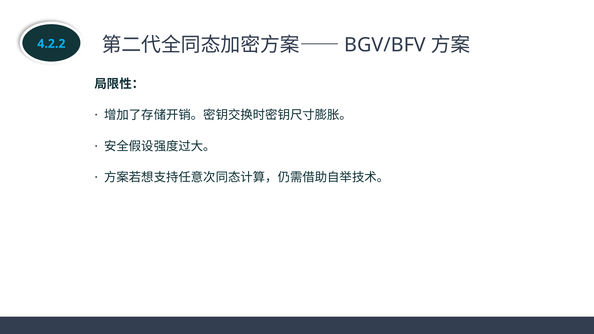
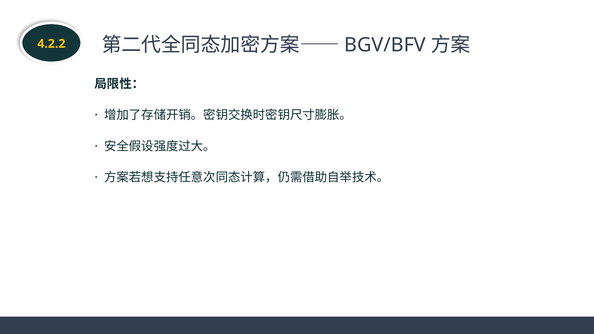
4.2.2 colour: light blue -> yellow
